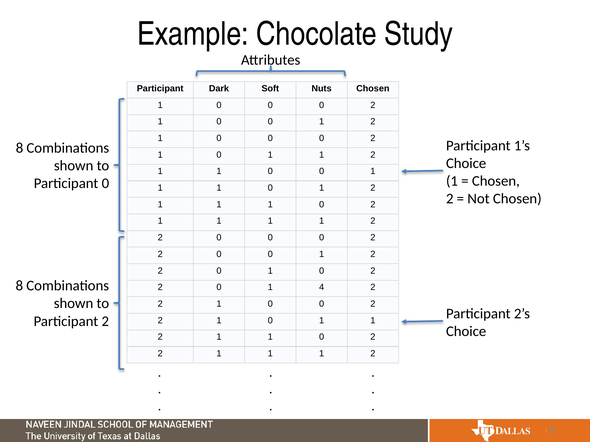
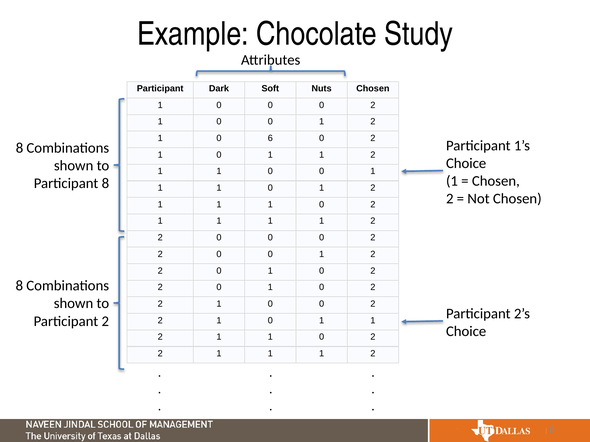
0 at (270, 138): 0 -> 6
Participant 0: 0 -> 8
4 at (322, 288): 4 -> 0
